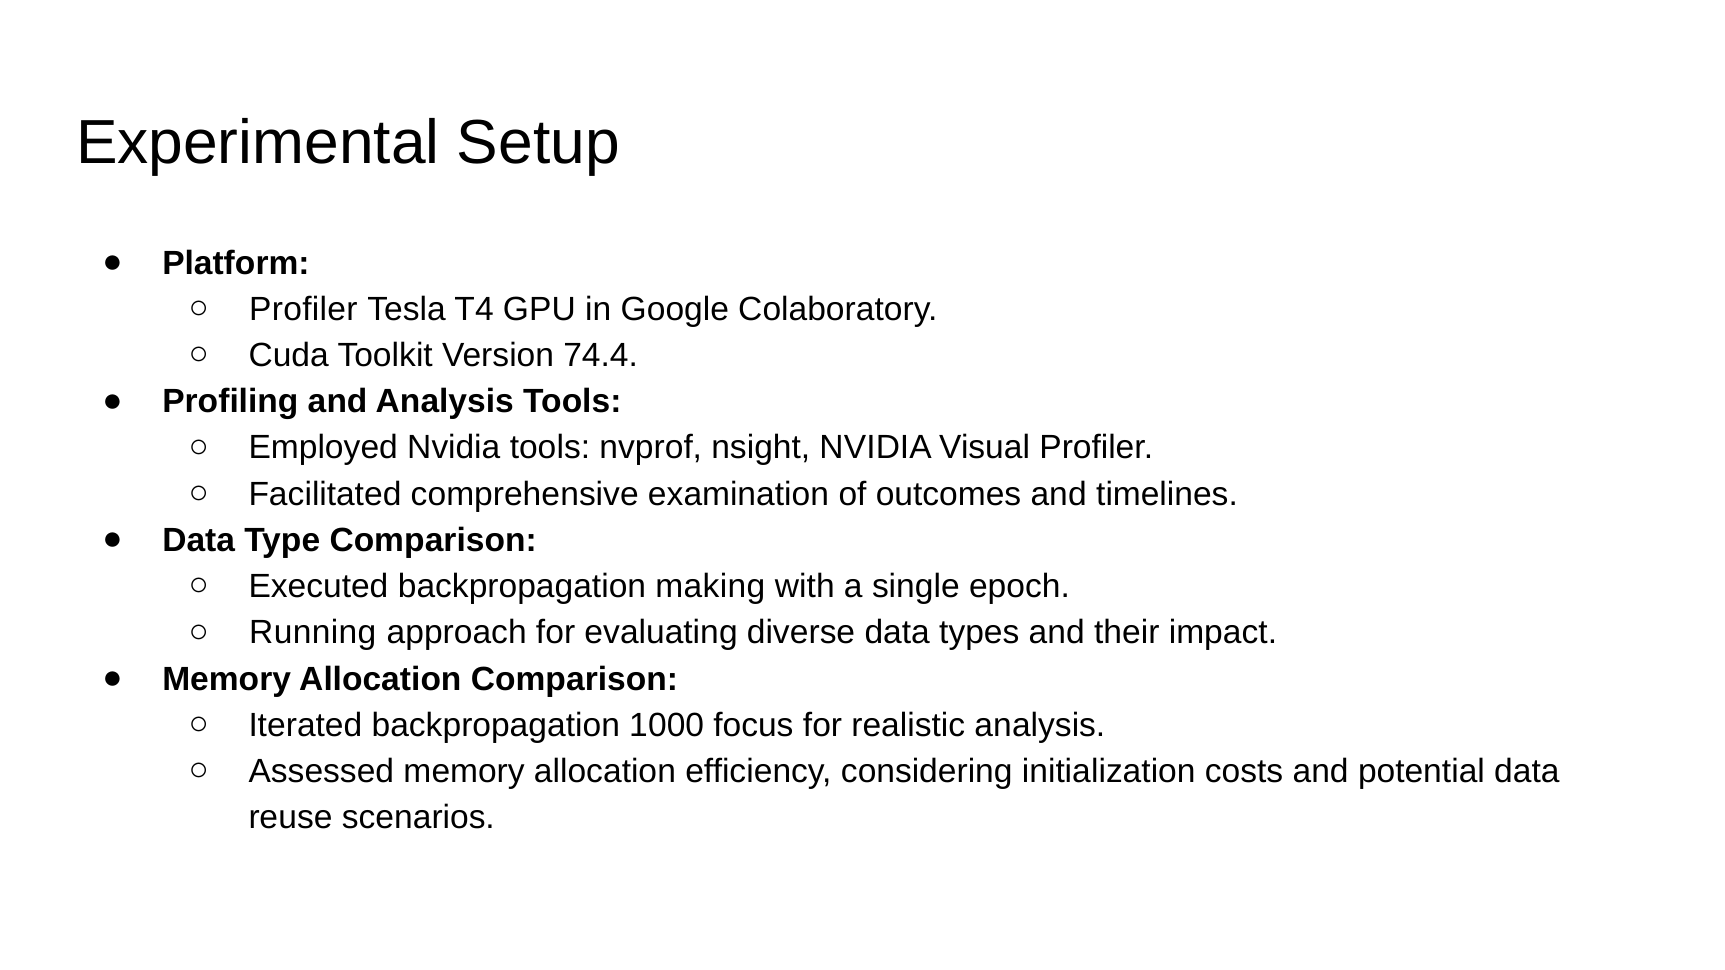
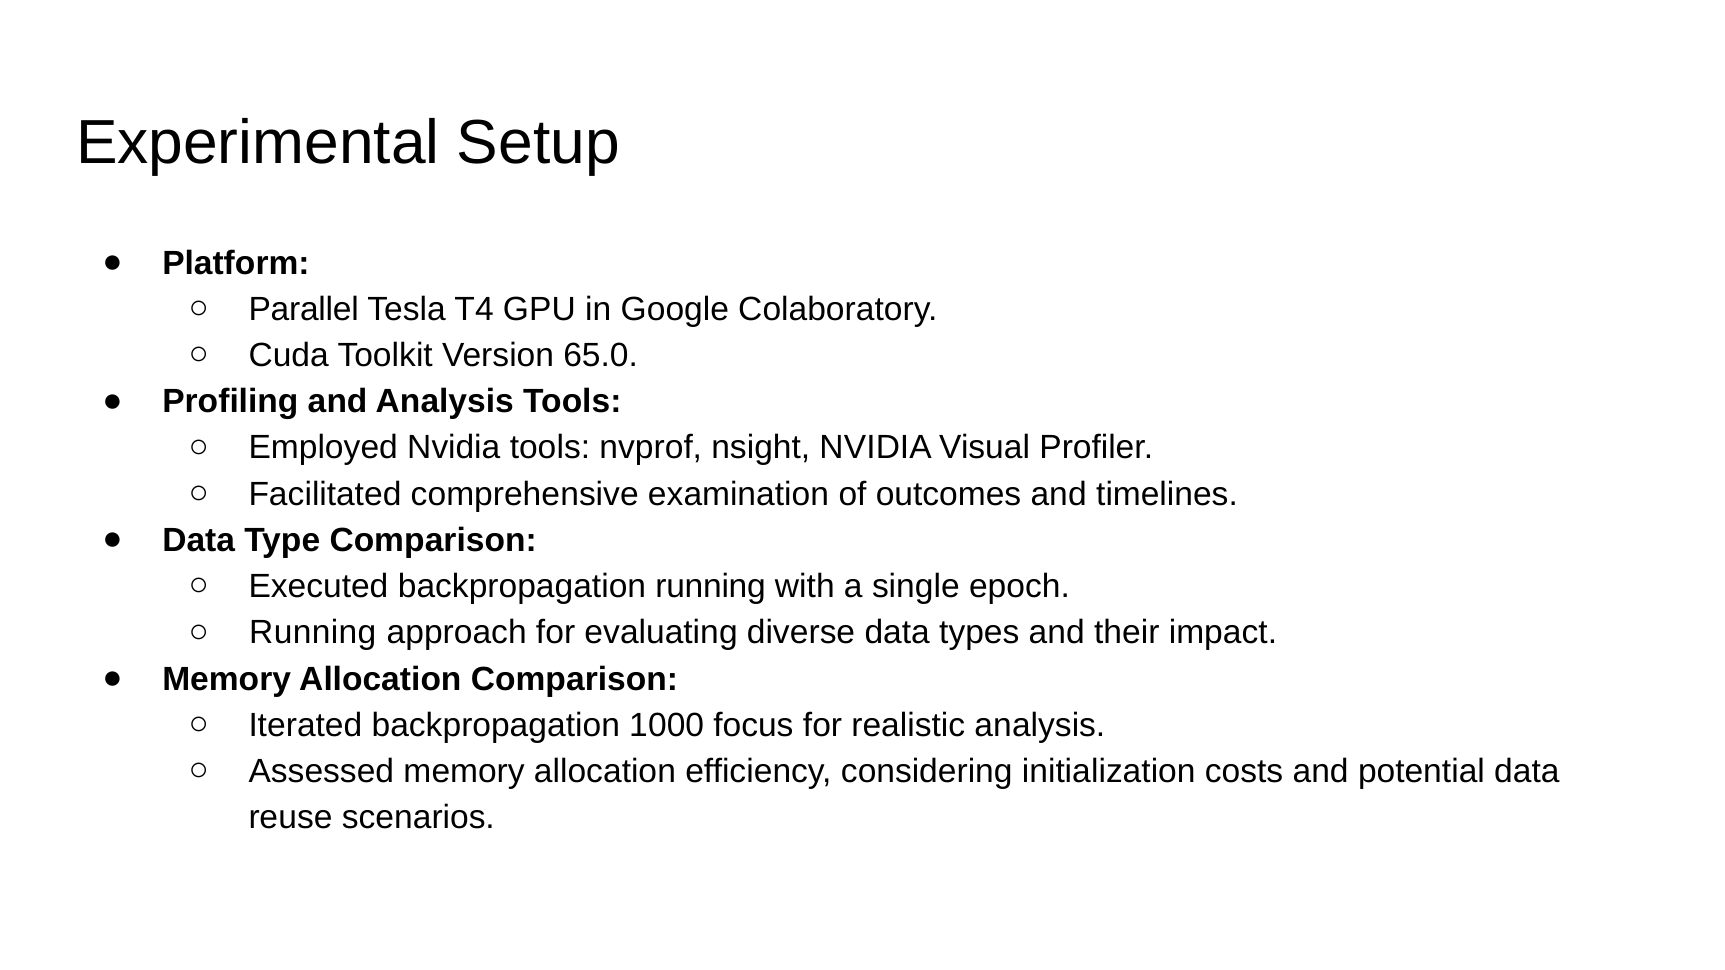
Profiler at (303, 309): Profiler -> Parallel
74.4: 74.4 -> 65.0
backpropagation making: making -> running
